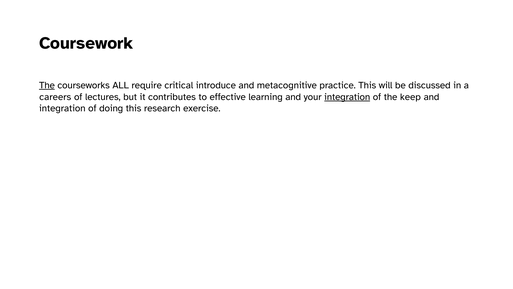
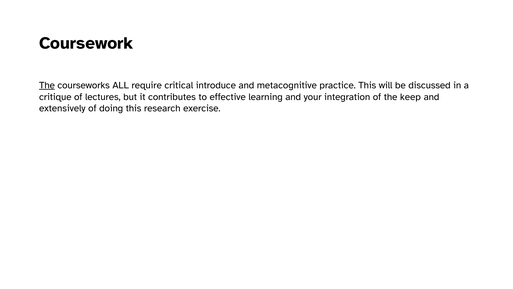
careers: careers -> critique
integration at (347, 97) underline: present -> none
integration at (62, 108): integration -> extensively
